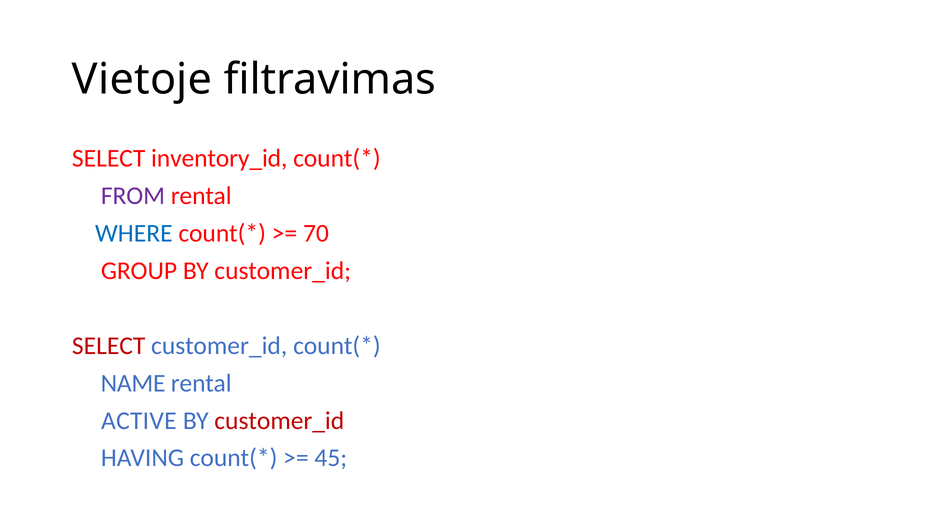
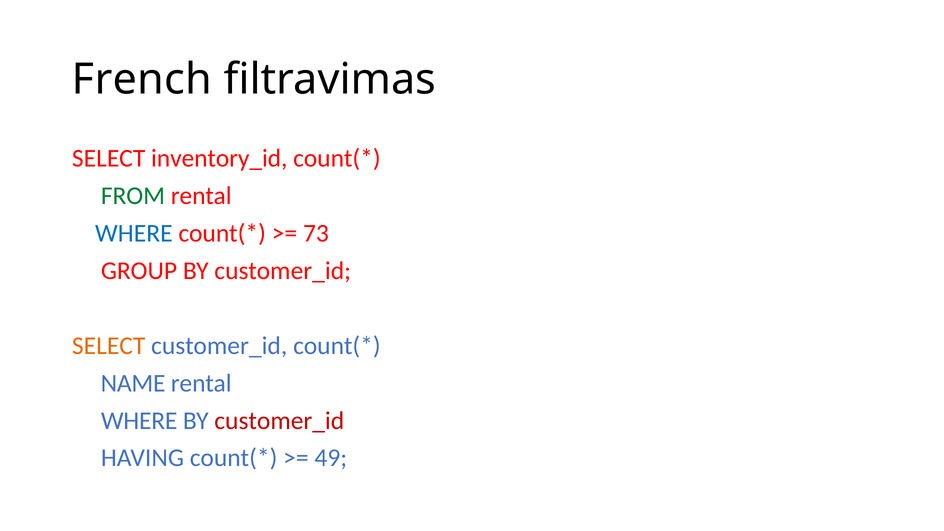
Vietoje: Vietoje -> French
FROM colour: purple -> green
70: 70 -> 73
SELECT at (109, 346) colour: red -> orange
ACTIVE at (139, 421): ACTIVE -> WHERE
45: 45 -> 49
